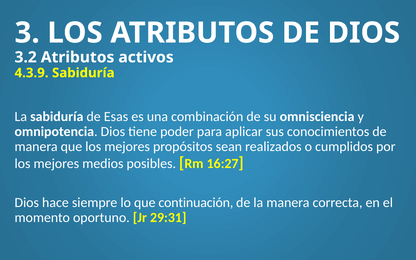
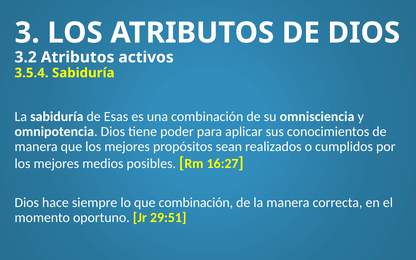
4.3.9: 4.3.9 -> 3.5.4
que continuación: continuación -> combinación
29:31: 29:31 -> 29:51
